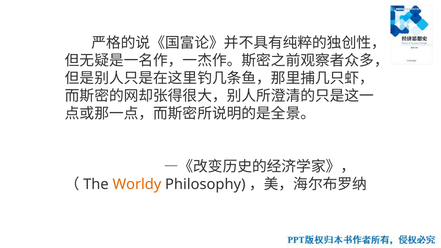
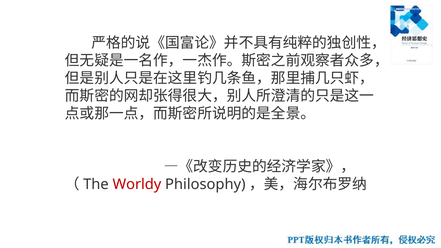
Worldy colour: orange -> red
